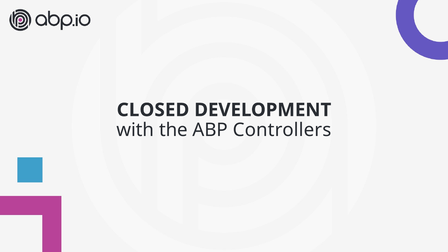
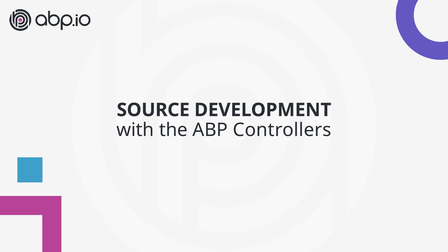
CLOSED: CLOSED -> SOURCE
